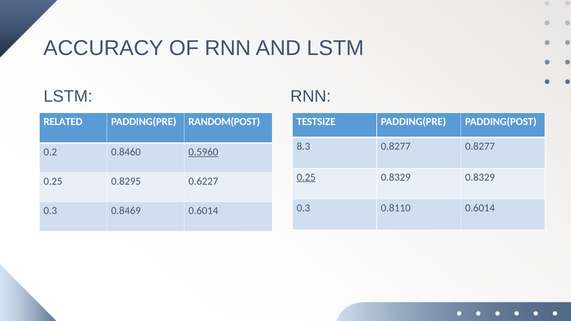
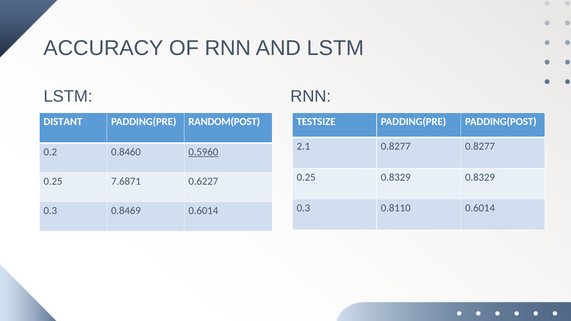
RELATED: RELATED -> DISTANT
8.3: 8.3 -> 2.1
0.25 at (306, 177) underline: present -> none
0.8295: 0.8295 -> 7.6871
